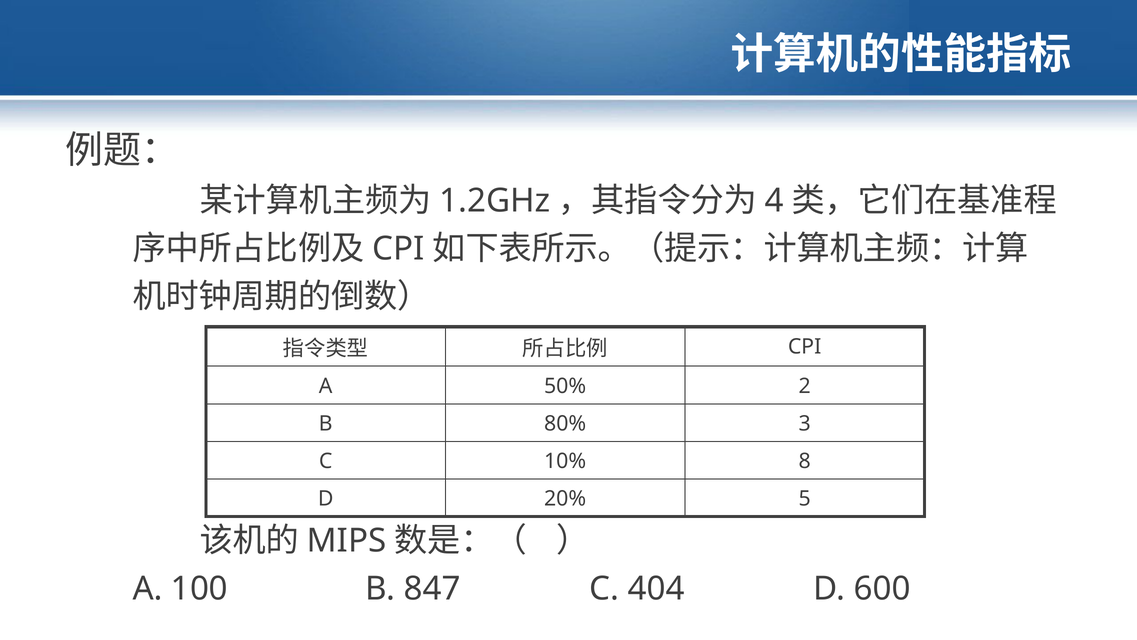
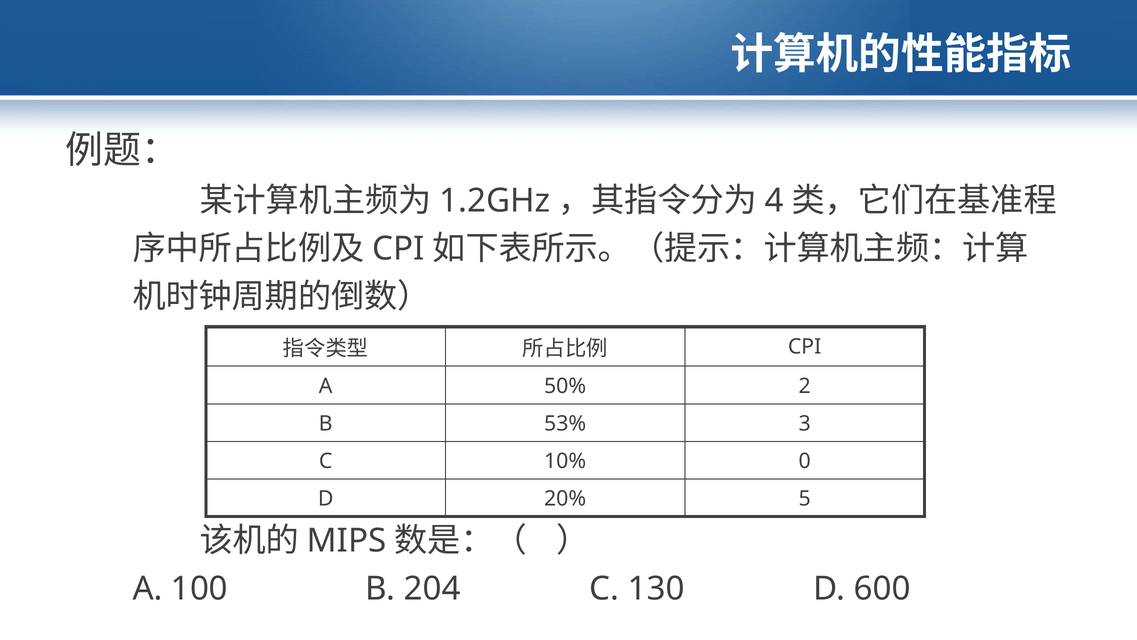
80%: 80% -> 53%
8: 8 -> 0
847: 847 -> 204
404: 404 -> 130
